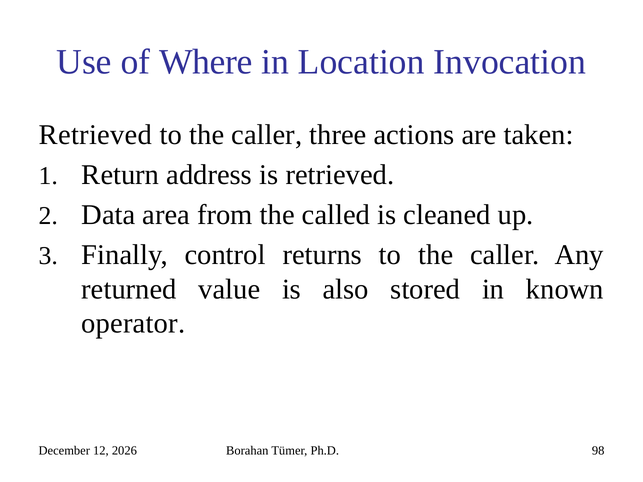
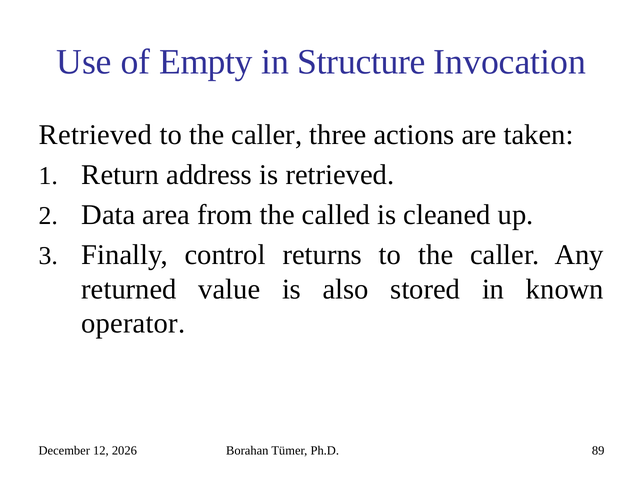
Where: Where -> Empty
Location: Location -> Structure
98: 98 -> 89
